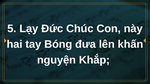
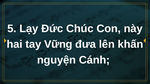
Bóng: Bóng -> Vững
Khắp: Khắp -> Cánh
